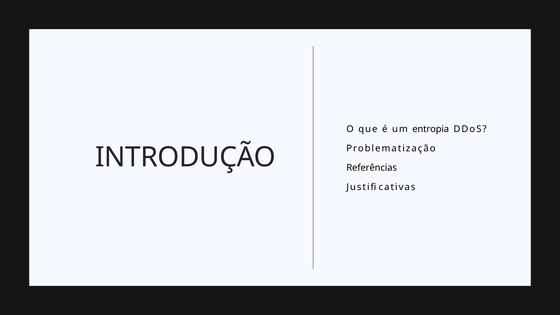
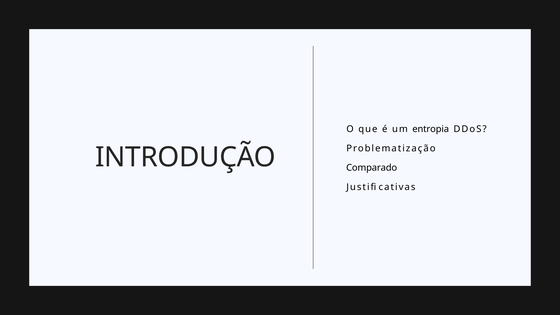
Referências: Referências -> Comparado
